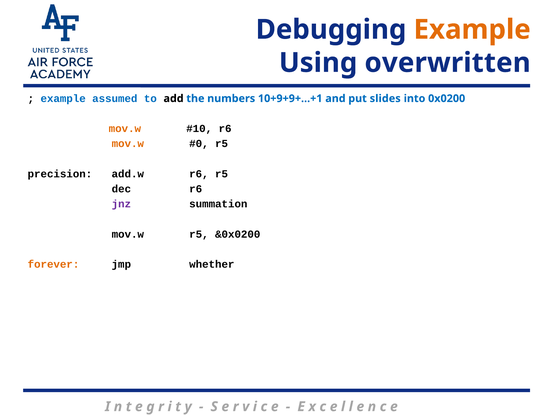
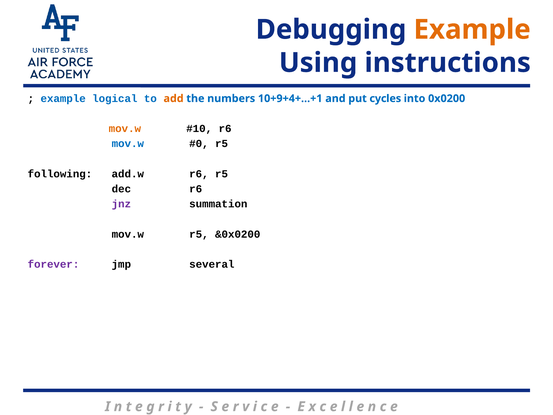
overwritten: overwritten -> instructions
assumed: assumed -> logical
add colour: black -> orange
10+9+9+...+1: 10+9+9+...+1 -> 10+9+4+...+1
slides: slides -> cycles
mov.w at (128, 144) colour: orange -> blue
precision: precision -> following
forever colour: orange -> purple
whether: whether -> several
